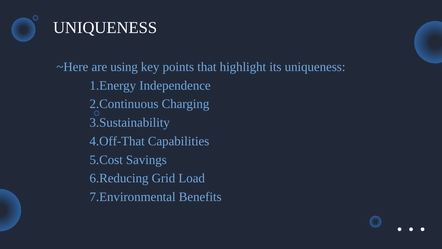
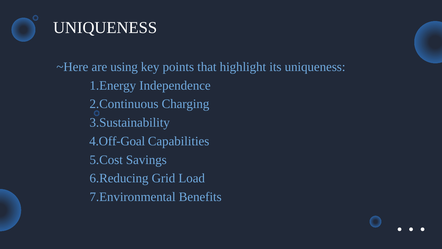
4.Off-That: 4.Off-That -> 4.Off-Goal
